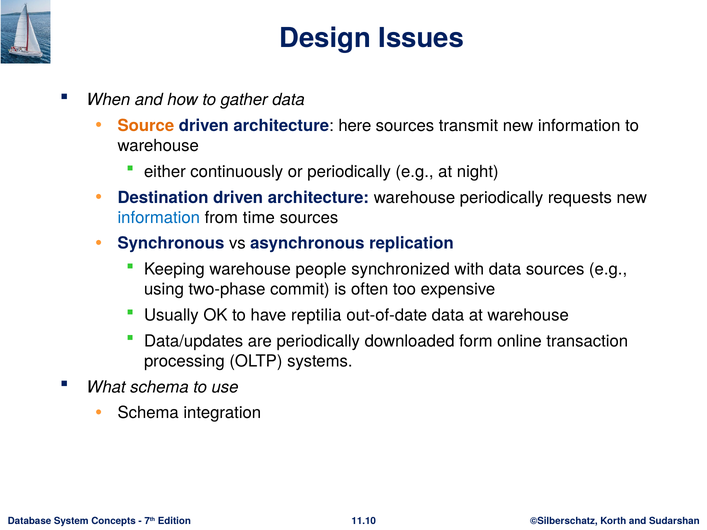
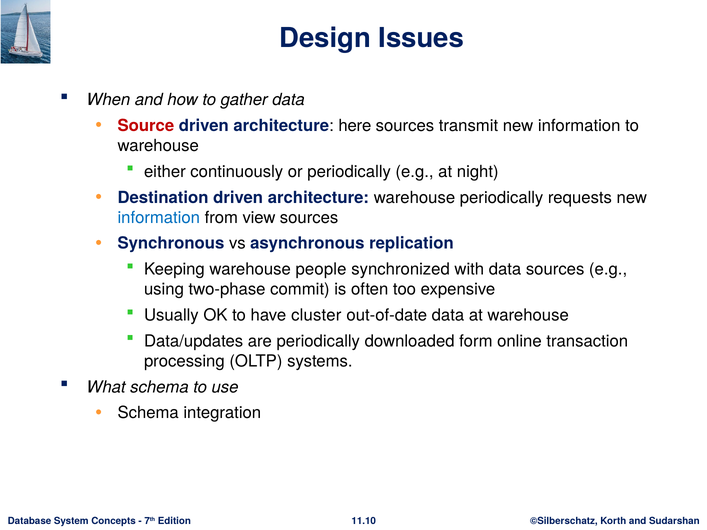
Source colour: orange -> red
time: time -> view
reptilia: reptilia -> cluster
